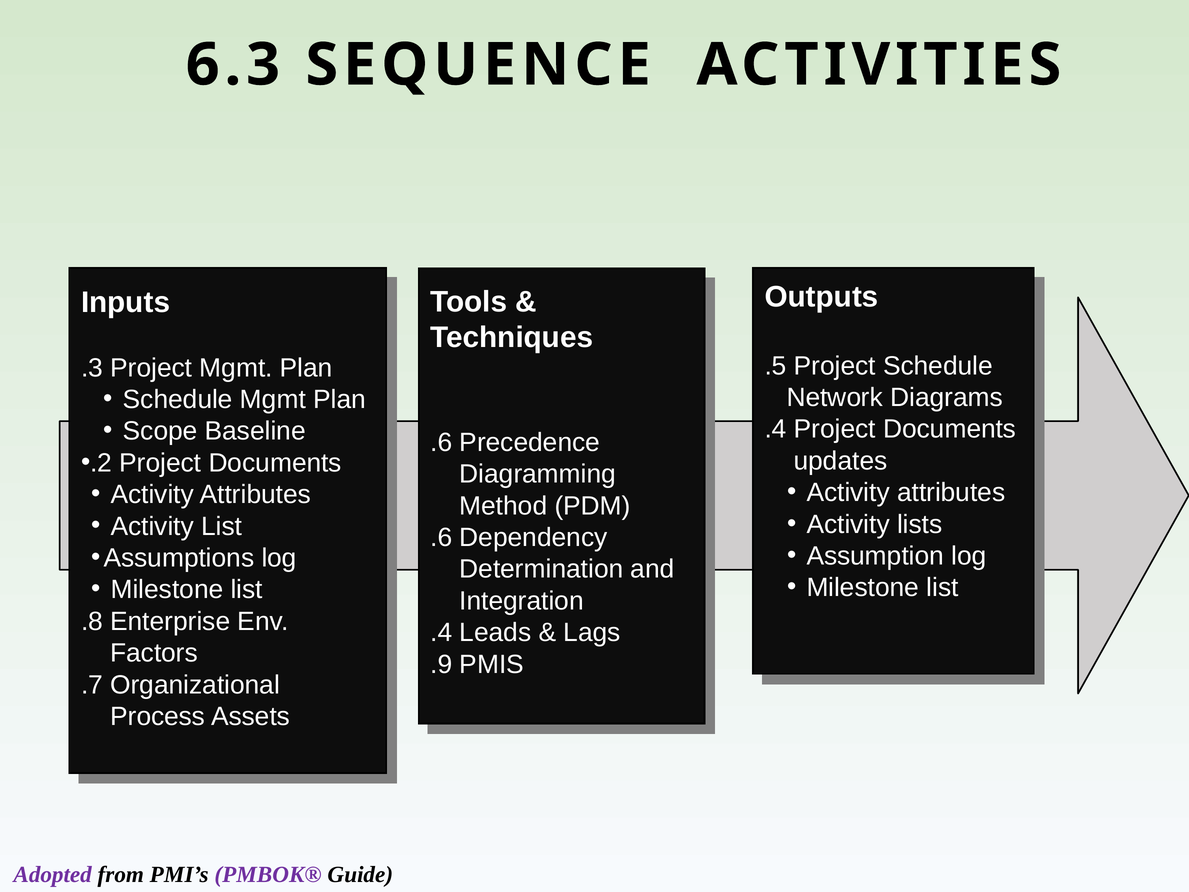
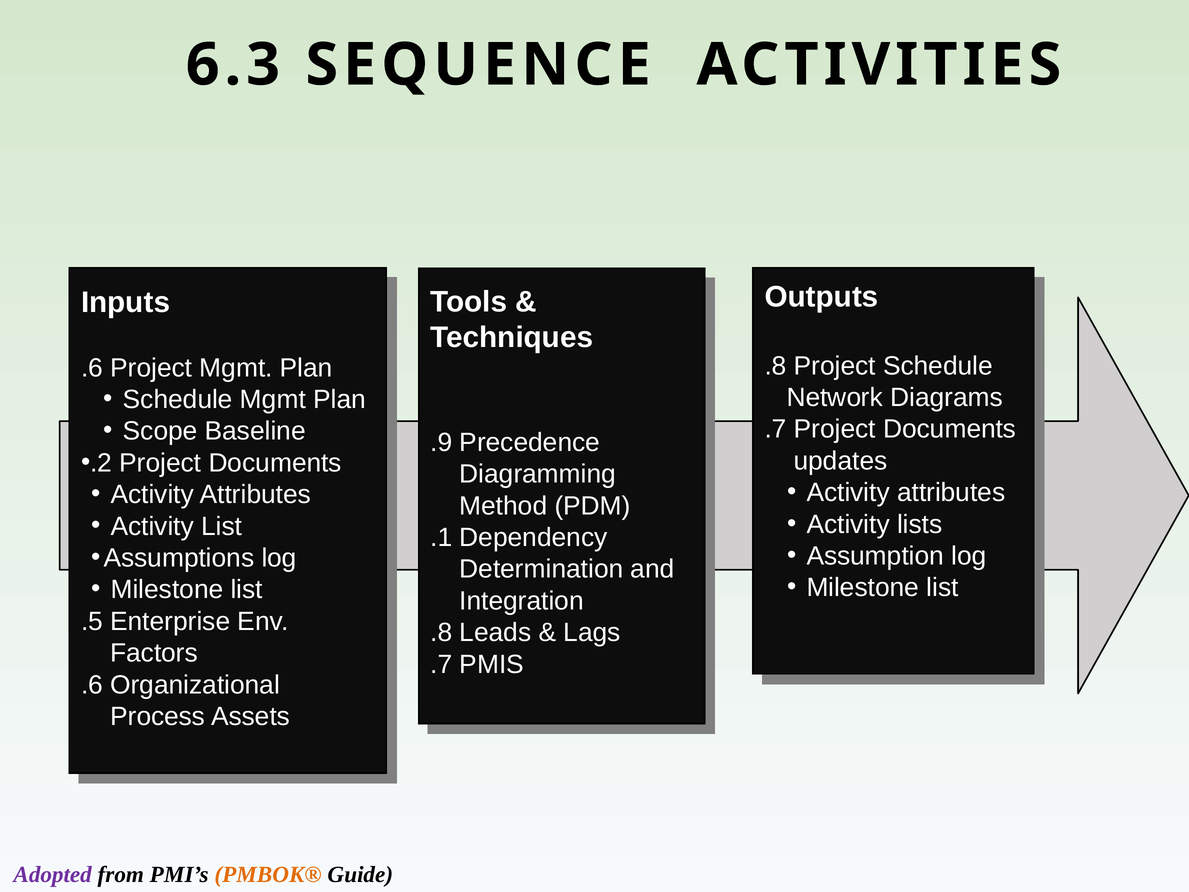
.5 at (776, 366): .5 -> .8
.3 at (92, 368): .3 -> .6
.4 at (776, 429): .4 -> .7
.6 at (441, 442): .6 -> .9
.6 at (441, 537): .6 -> .1
.8: .8 -> .5
.4 at (441, 632): .4 -> .8
.9 at (441, 664): .9 -> .7
.7 at (92, 685): .7 -> .6
PMBOK® colour: purple -> orange
